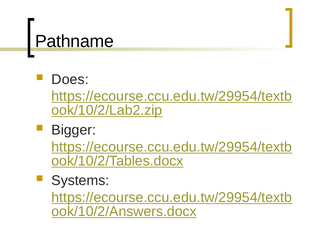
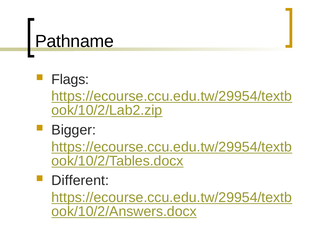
Does: Does -> Flags
Systems: Systems -> Different
